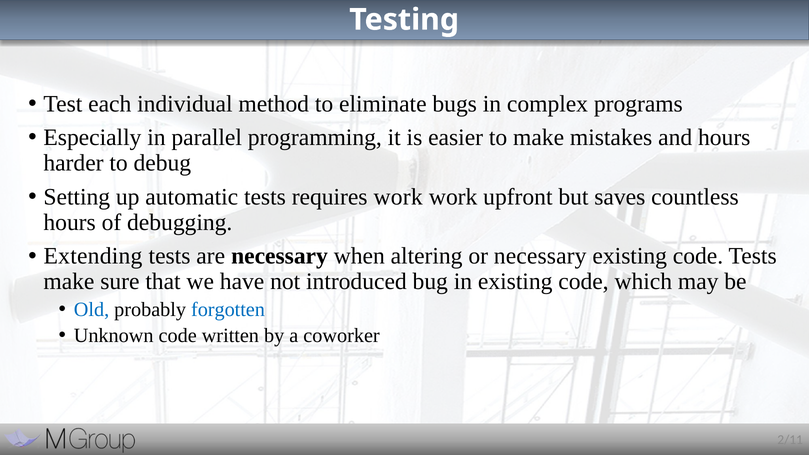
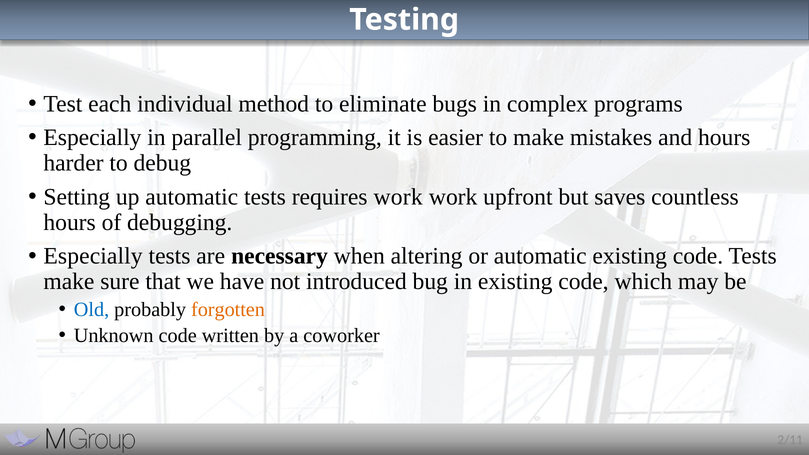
Extending at (93, 256): Extending -> Especially
or necessary: necessary -> automatic
forgotten colour: blue -> orange
